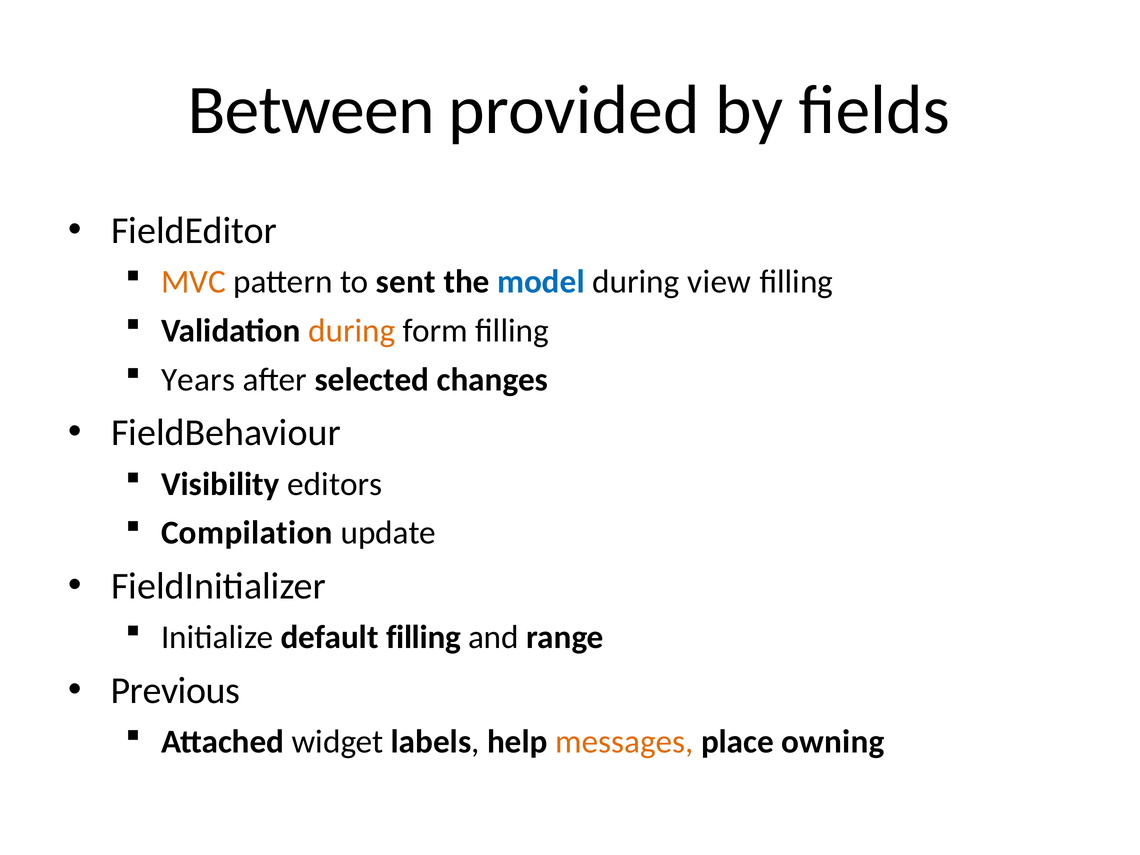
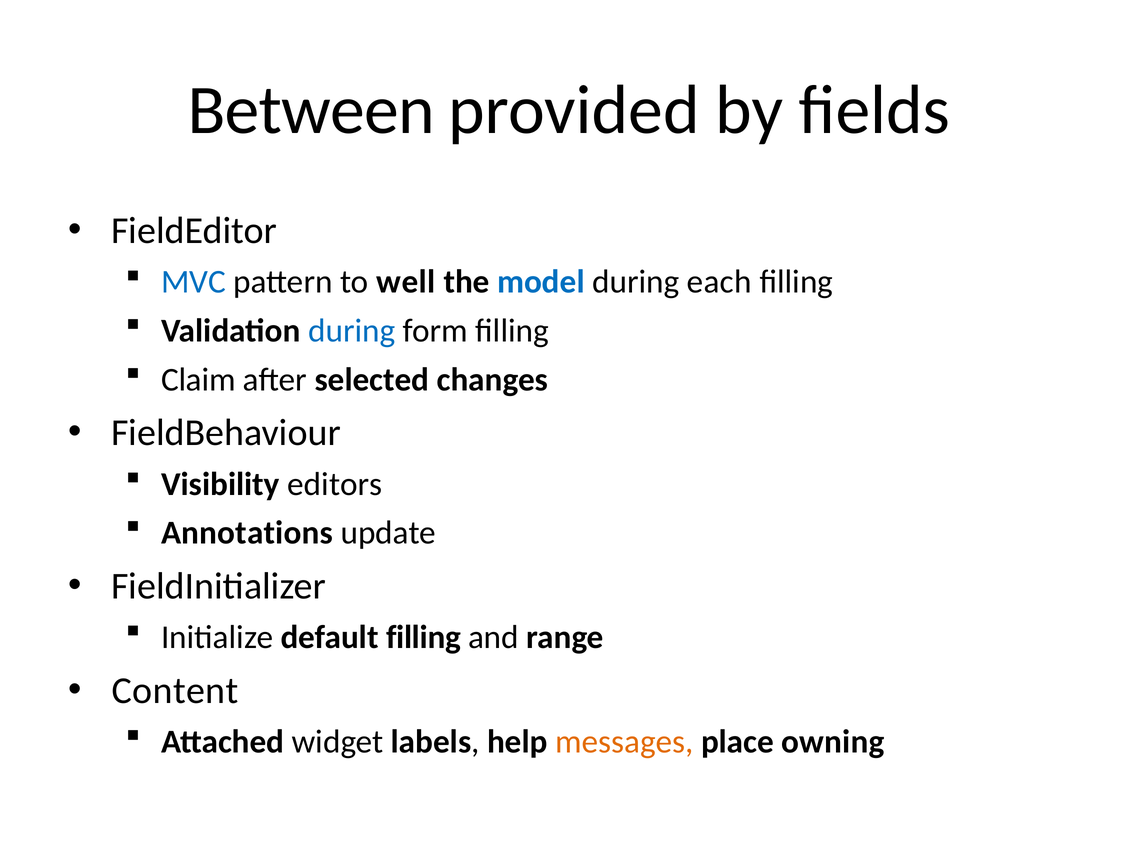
MVC colour: orange -> blue
sent: sent -> well
view: view -> each
during at (352, 331) colour: orange -> blue
Years: Years -> Claim
Compilation: Compilation -> Annotations
Previous: Previous -> Content
